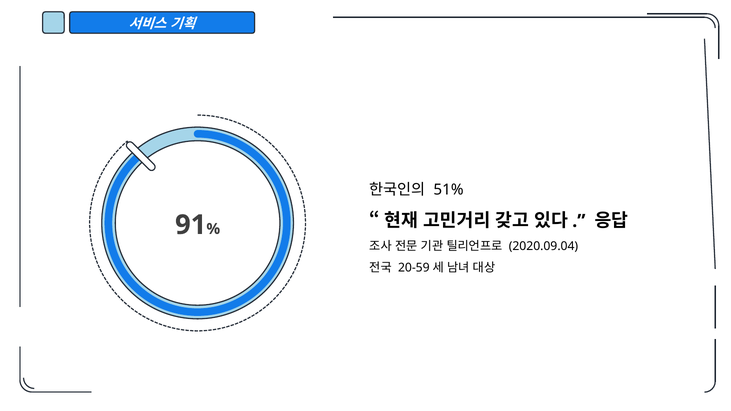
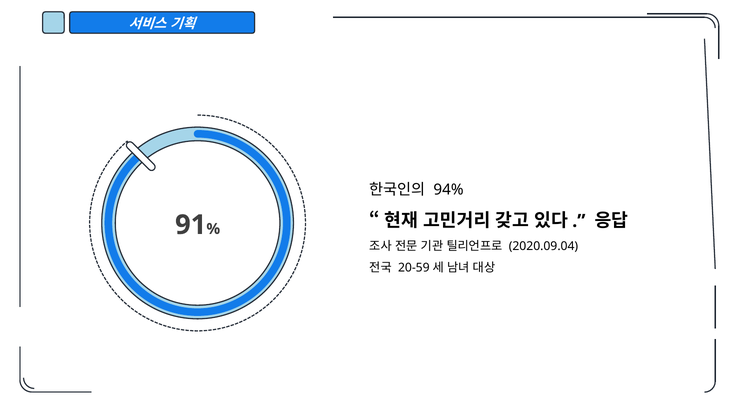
51%: 51% -> 94%
